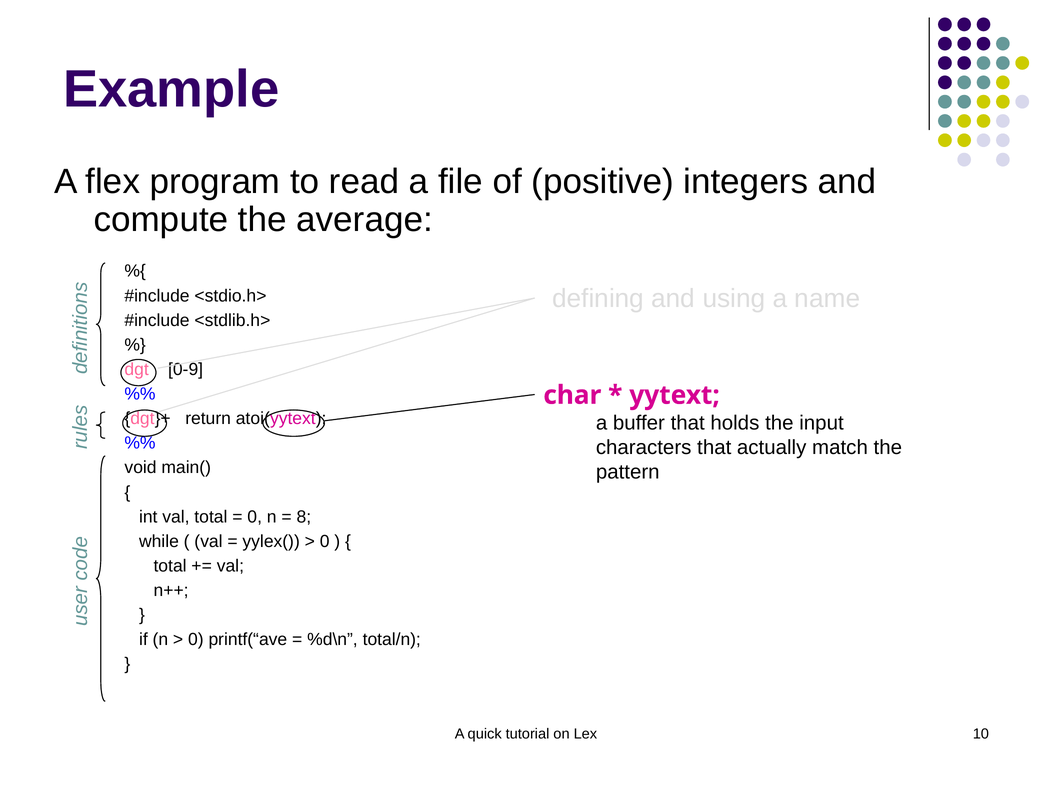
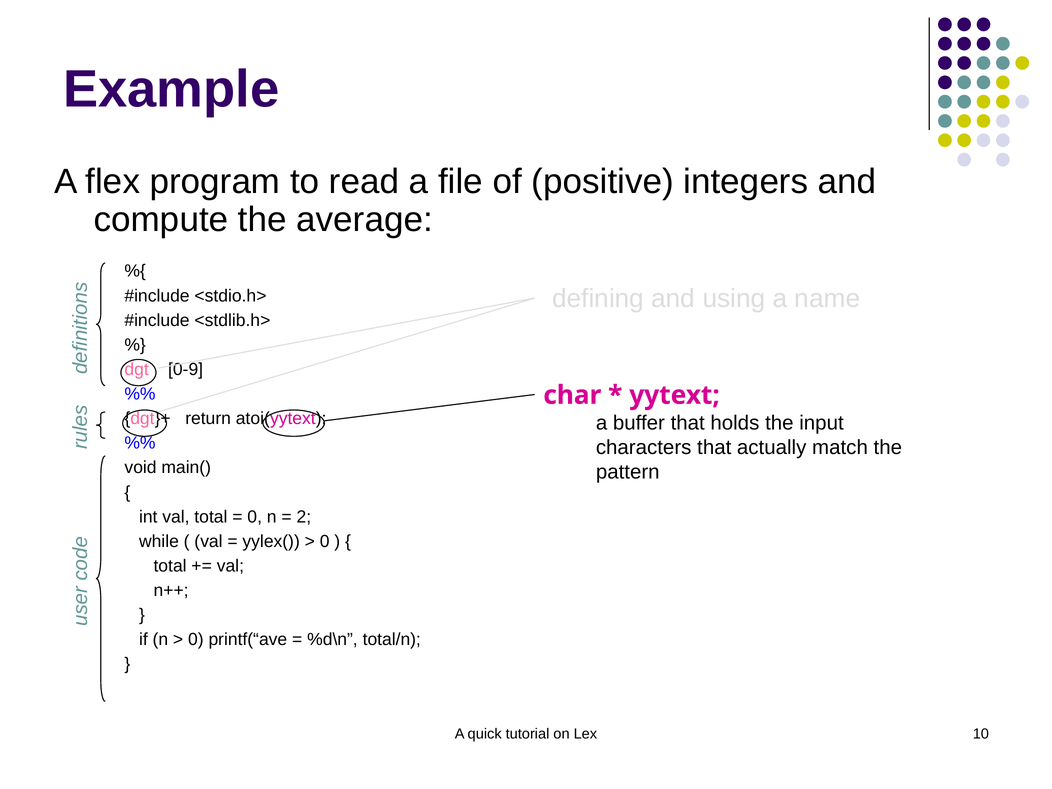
8: 8 -> 2
